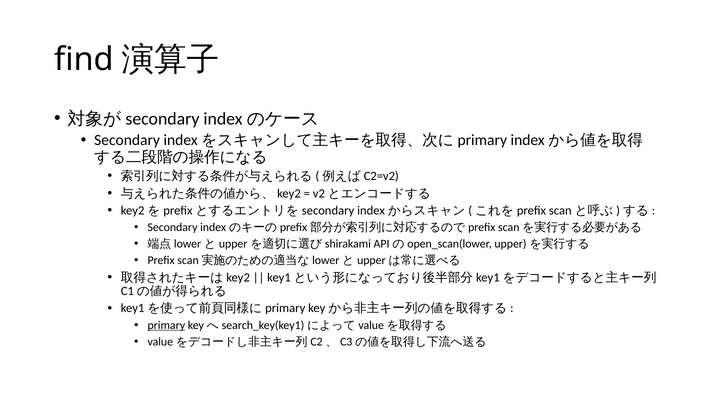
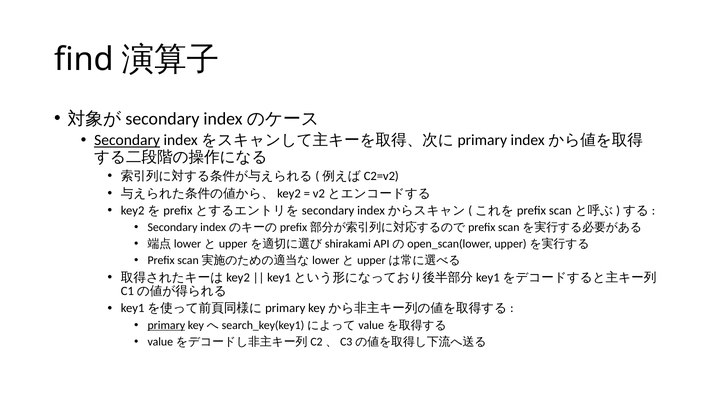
Secondary at (127, 140) underline: none -> present
